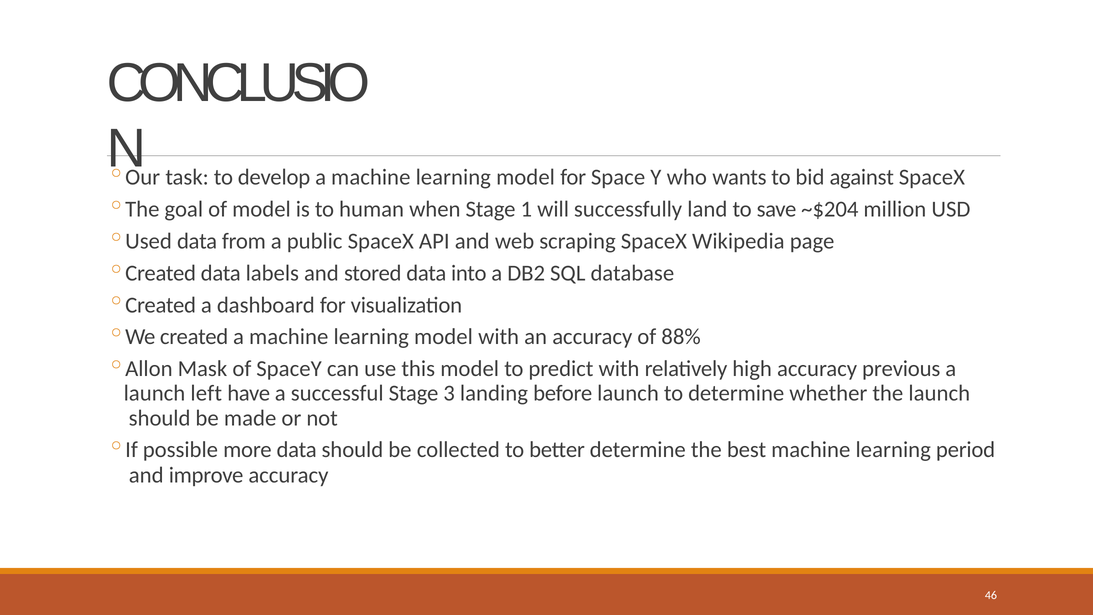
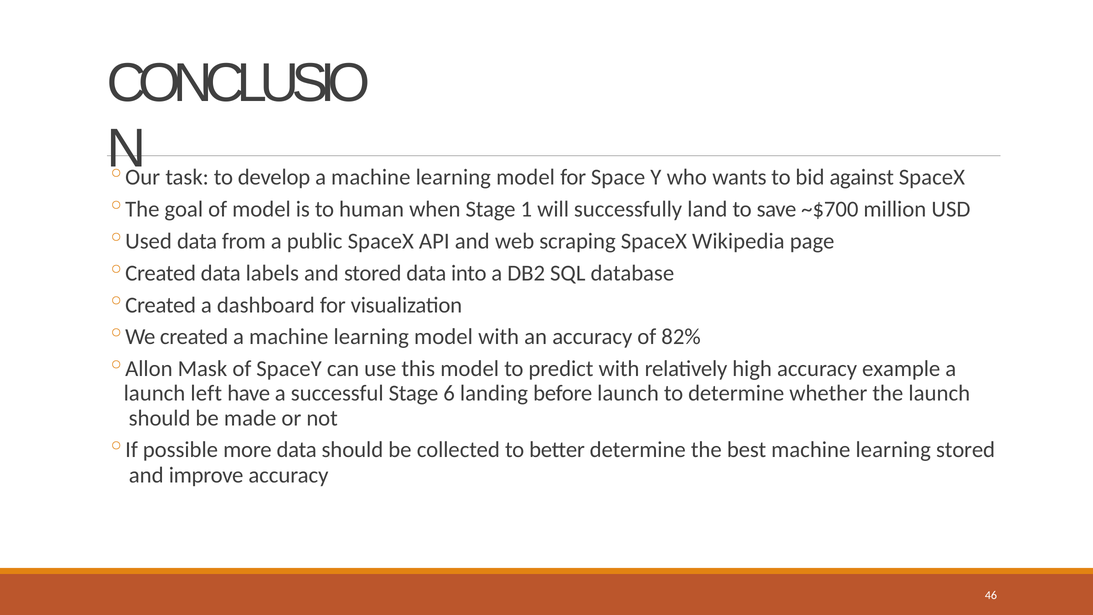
~$204: ~$204 -> ~$700
88%: 88% -> 82%
previous: previous -> example
3: 3 -> 6
learning period: period -> stored
